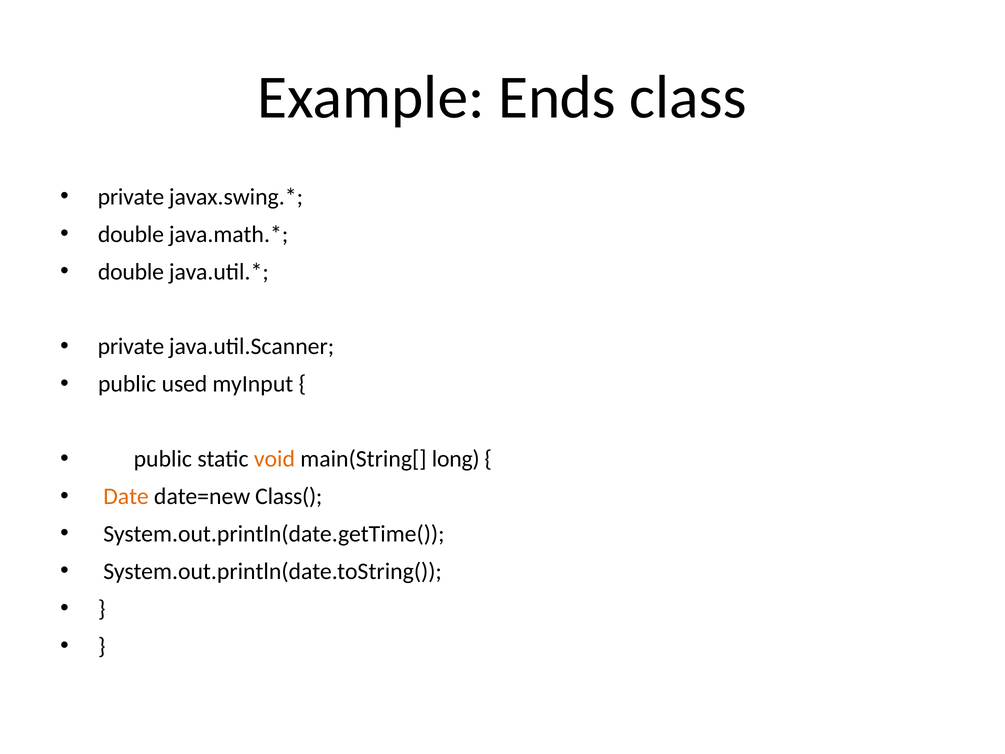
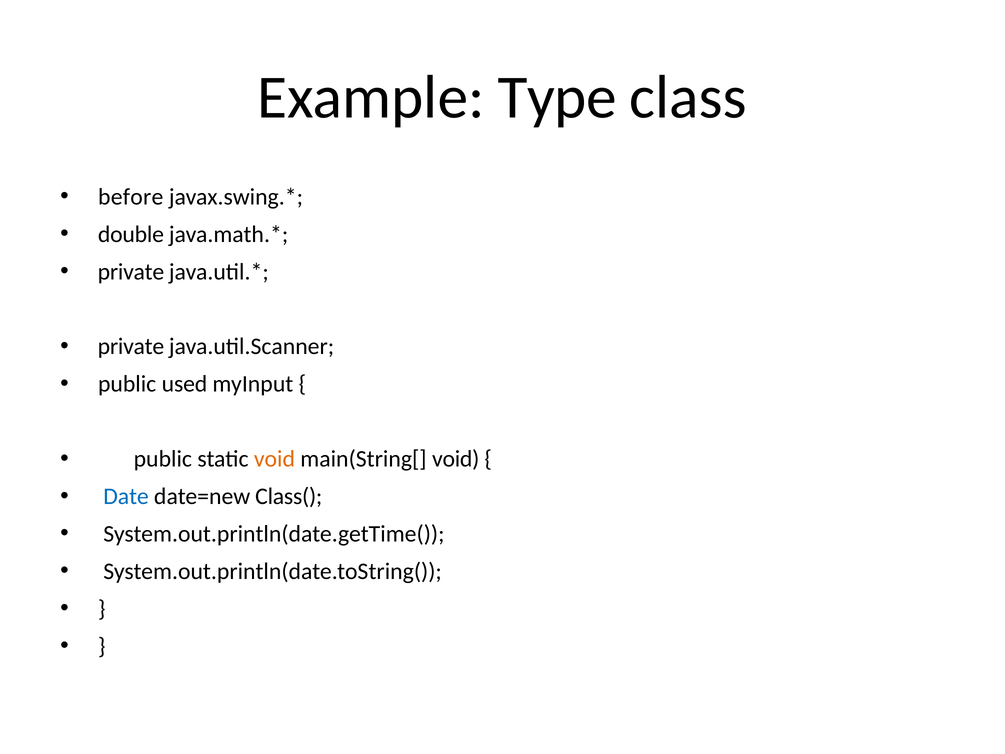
Ends: Ends -> Type
private at (131, 197): private -> before
double at (131, 272): double -> private
main(String[ long: long -> void
Date colour: orange -> blue
